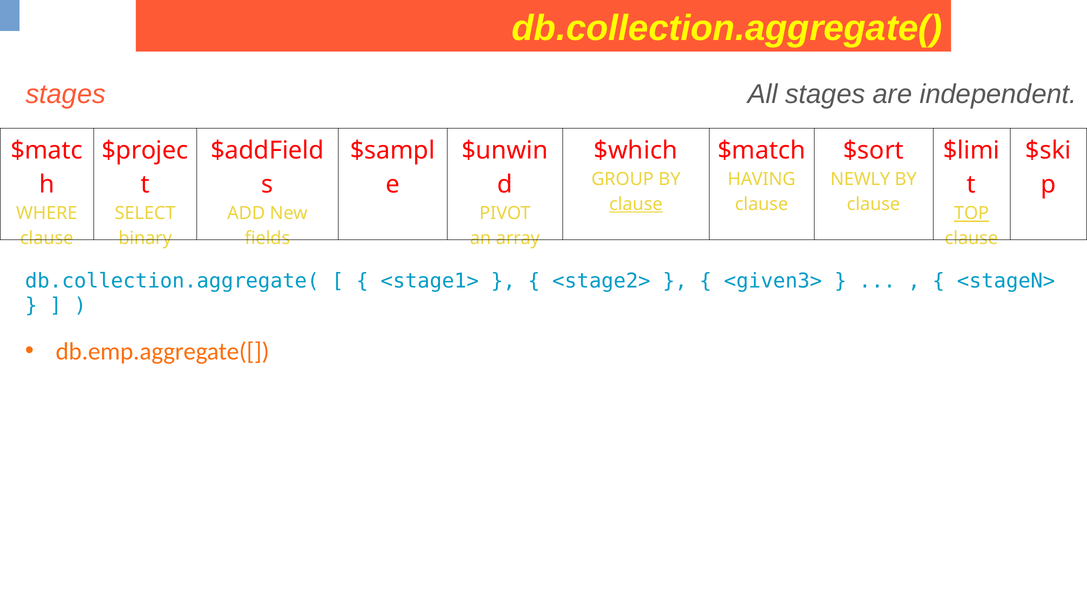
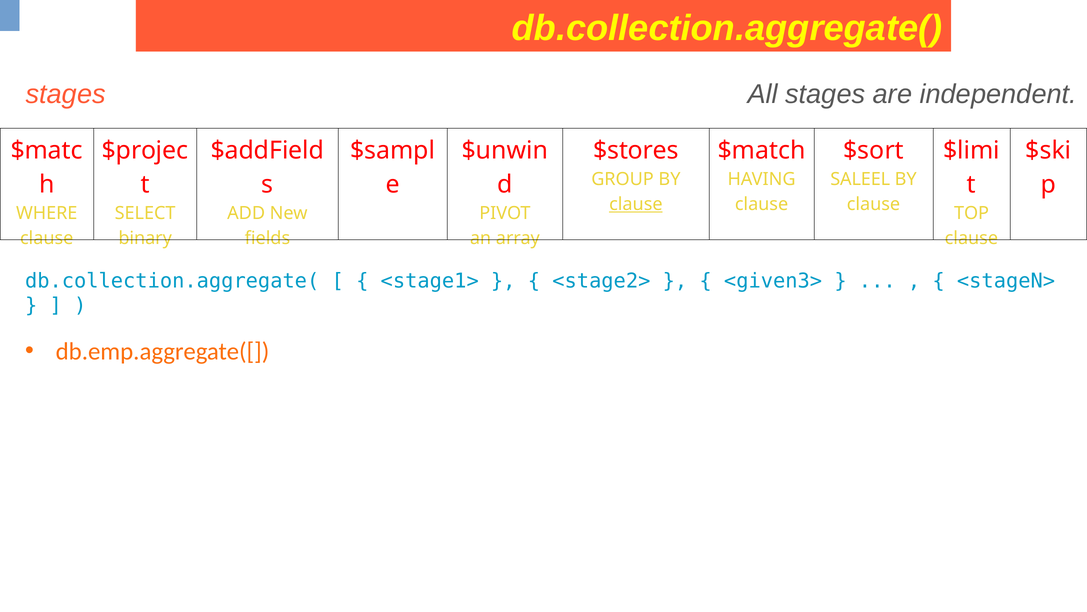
$which: $which -> $stores
NEWLY: NEWLY -> SALEEL
TOP underline: present -> none
